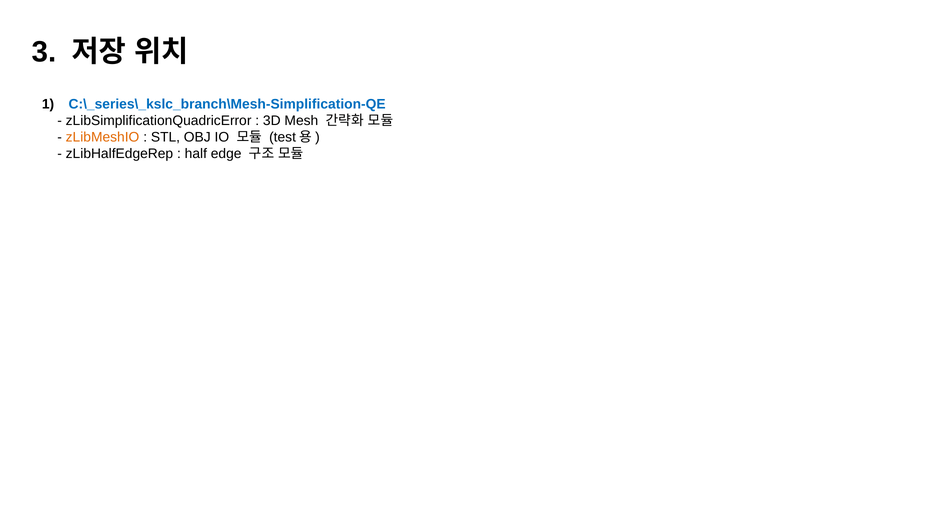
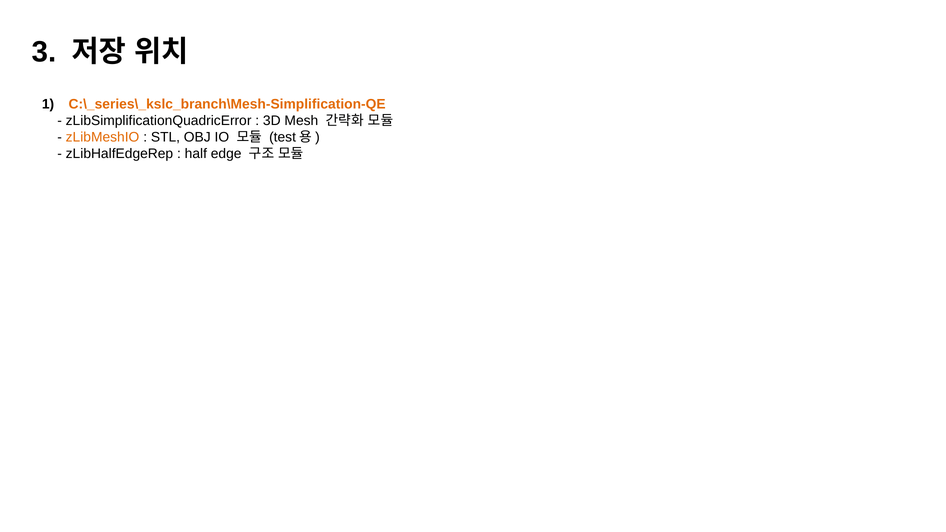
C:\_series\_kslc_branch\Mesh-Simplification-QE colour: blue -> orange
